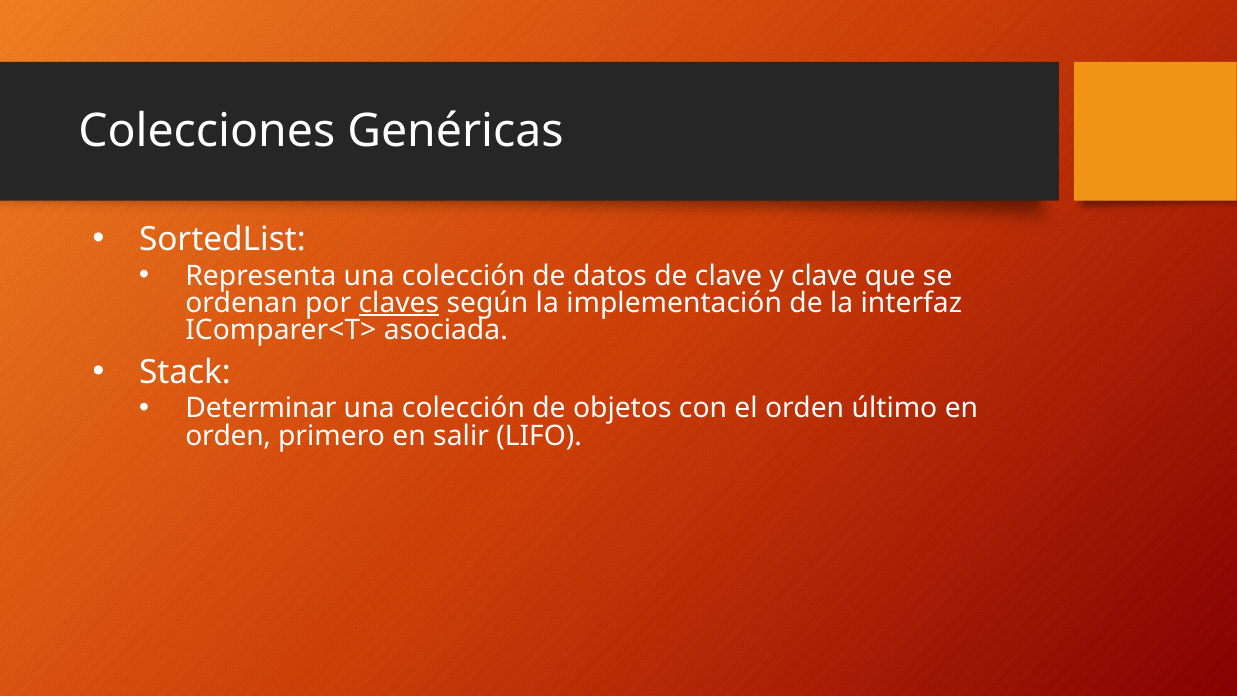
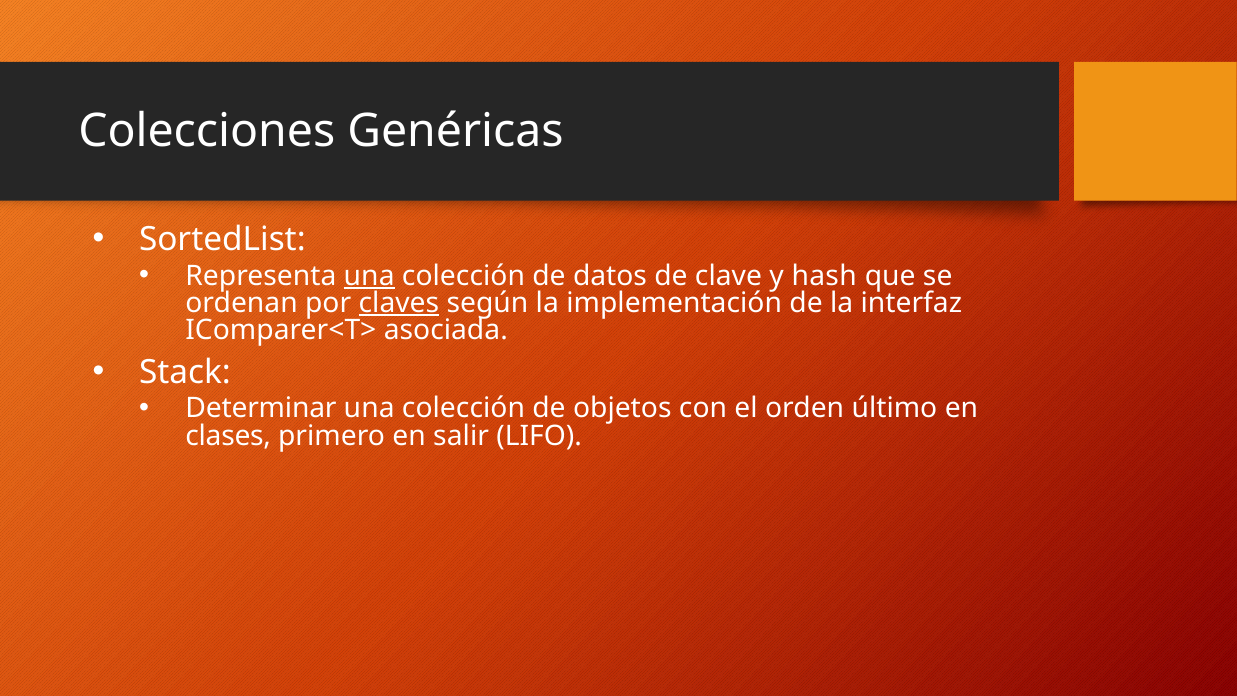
una at (369, 276) underline: none -> present
y clave: clave -> hash
orden at (228, 436): orden -> clases
